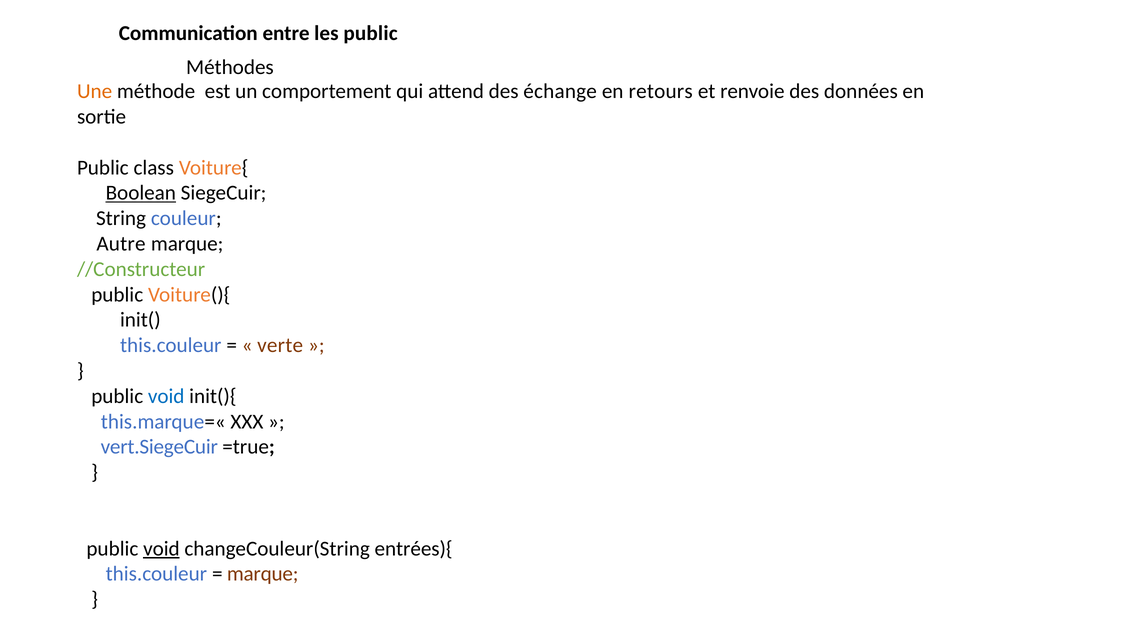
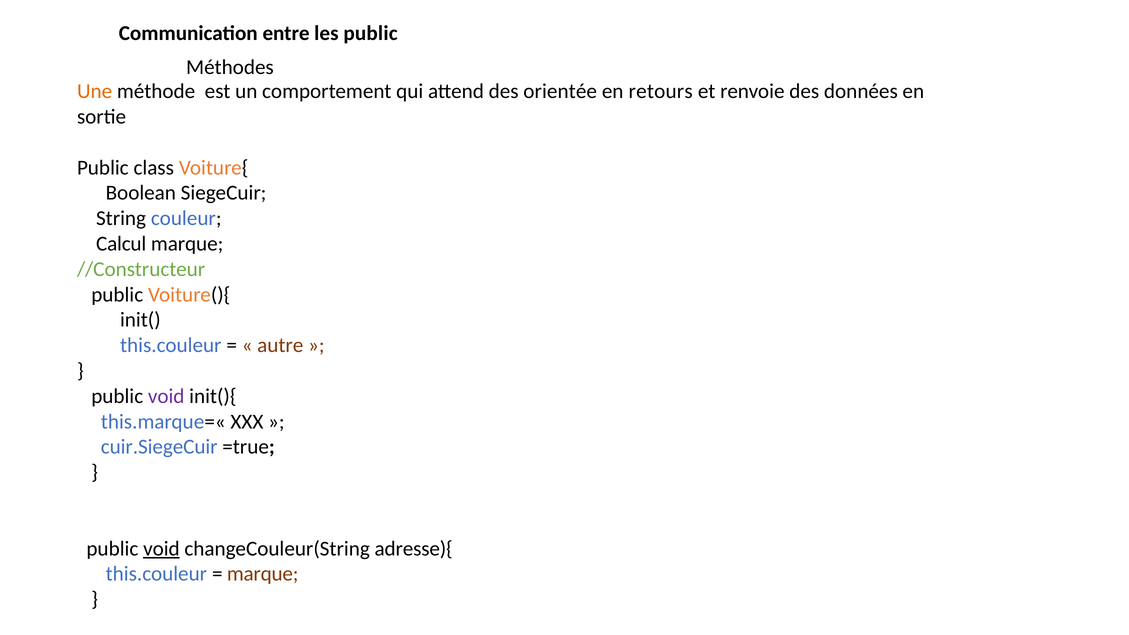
échange: échange -> orientée
Boolean underline: present -> none
Autre: Autre -> Calcul
verte: verte -> autre
void at (166, 396) colour: blue -> purple
vert.SiegeCuir: vert.SiegeCuir -> cuir.SiegeCuir
entrées){: entrées){ -> adresse){
